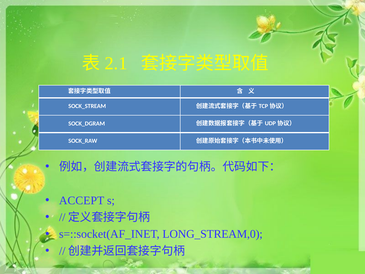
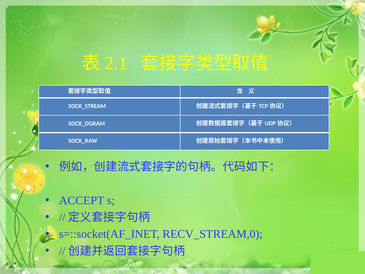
LONG_STREAM,0: LONG_STREAM,0 -> RECV_STREAM,0
